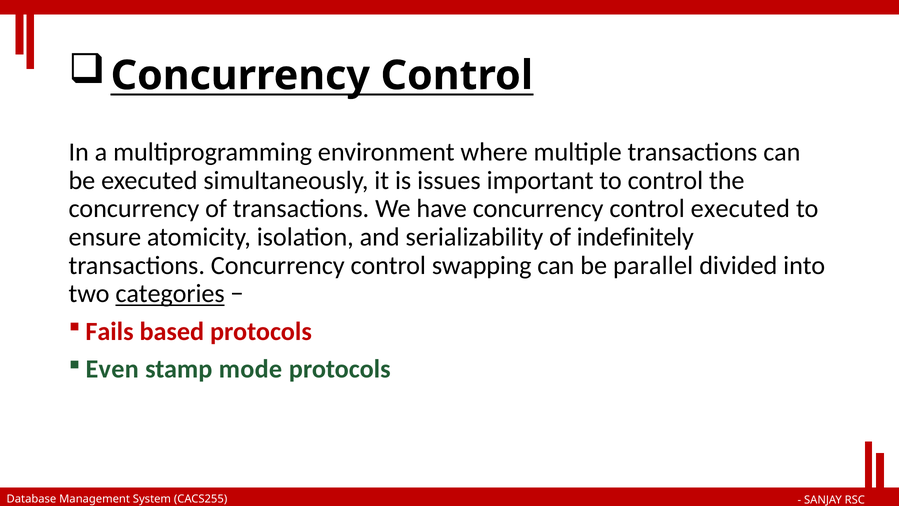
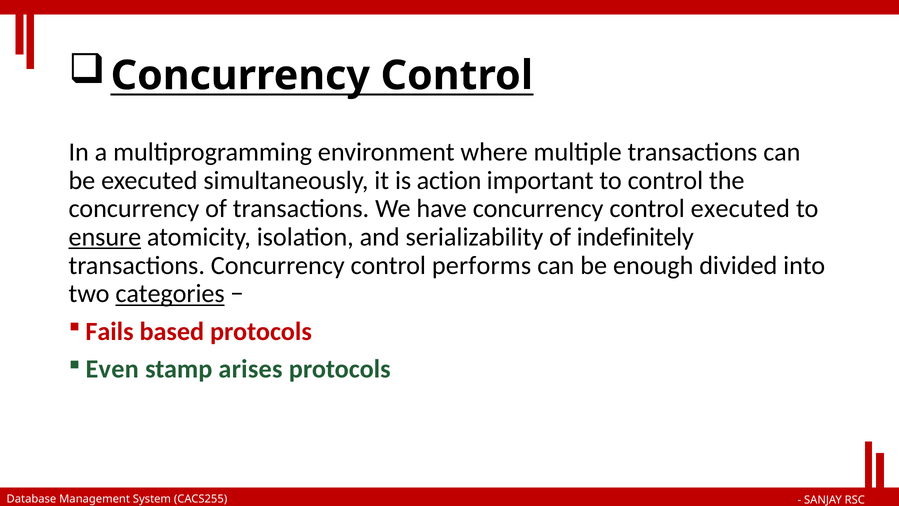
issues: issues -> action
ensure underline: none -> present
swapping: swapping -> performs
parallel: parallel -> enough
mode: mode -> arises
